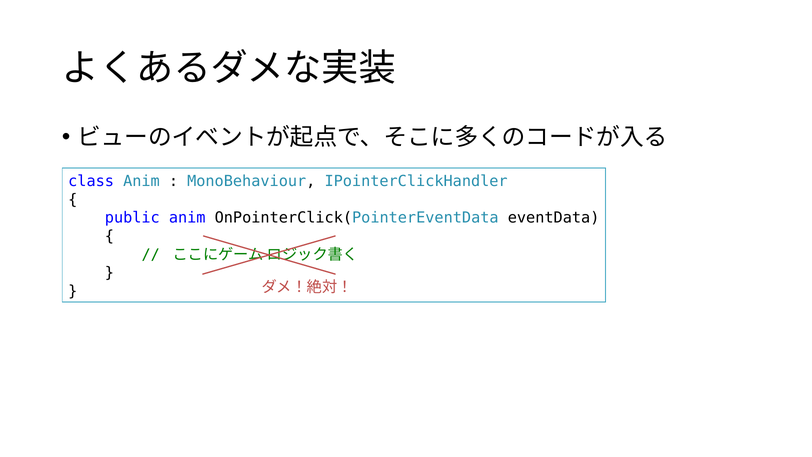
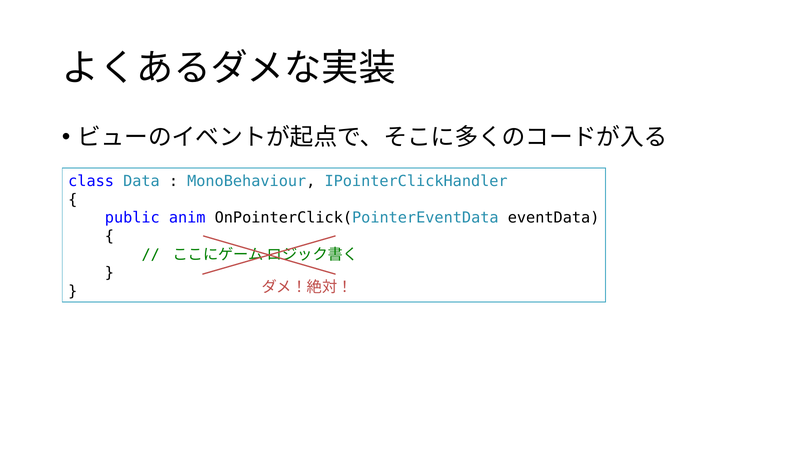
class Anim: Anim -> Data
